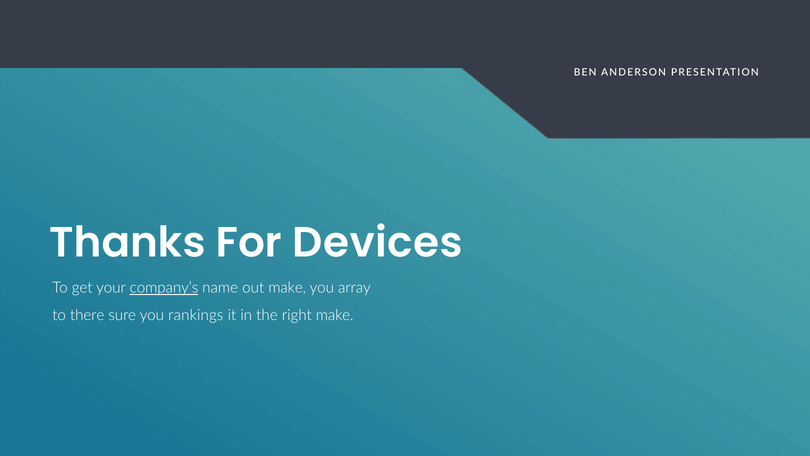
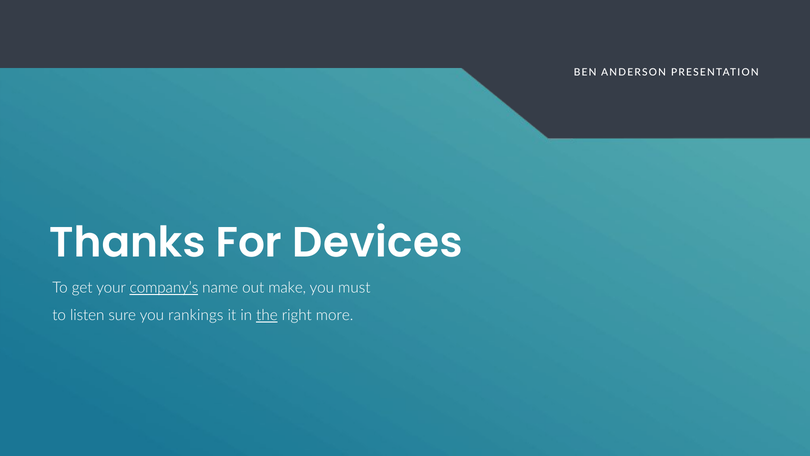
array: array -> must
there: there -> listen
the underline: none -> present
right make: make -> more
